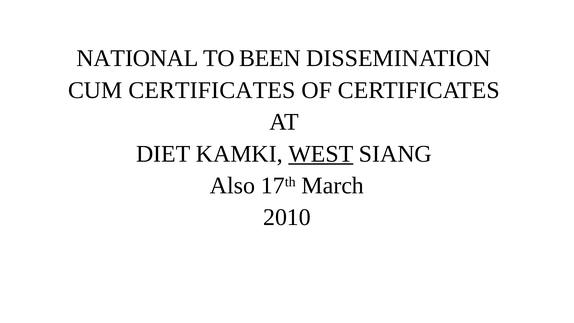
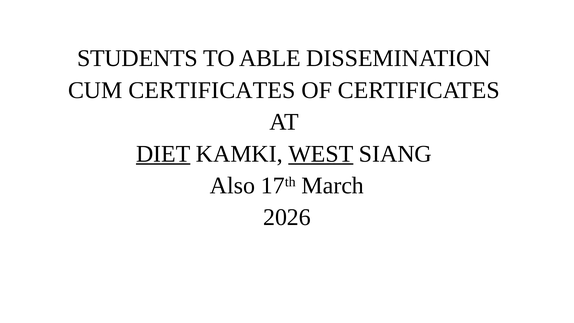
NATIONAL: NATIONAL -> STUDENTS
BEEN: BEEN -> ABLE
DIET underline: none -> present
2010: 2010 -> 2026
